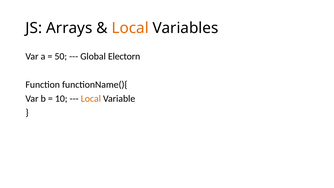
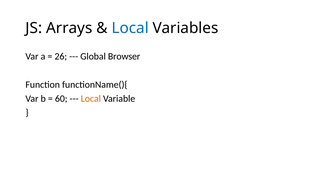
Local at (130, 28) colour: orange -> blue
50: 50 -> 26
Electorn: Electorn -> Browser
10: 10 -> 60
